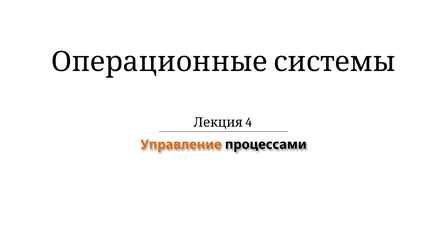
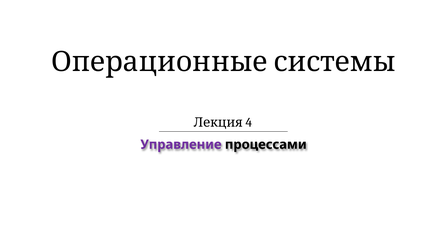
Управление colour: orange -> purple
